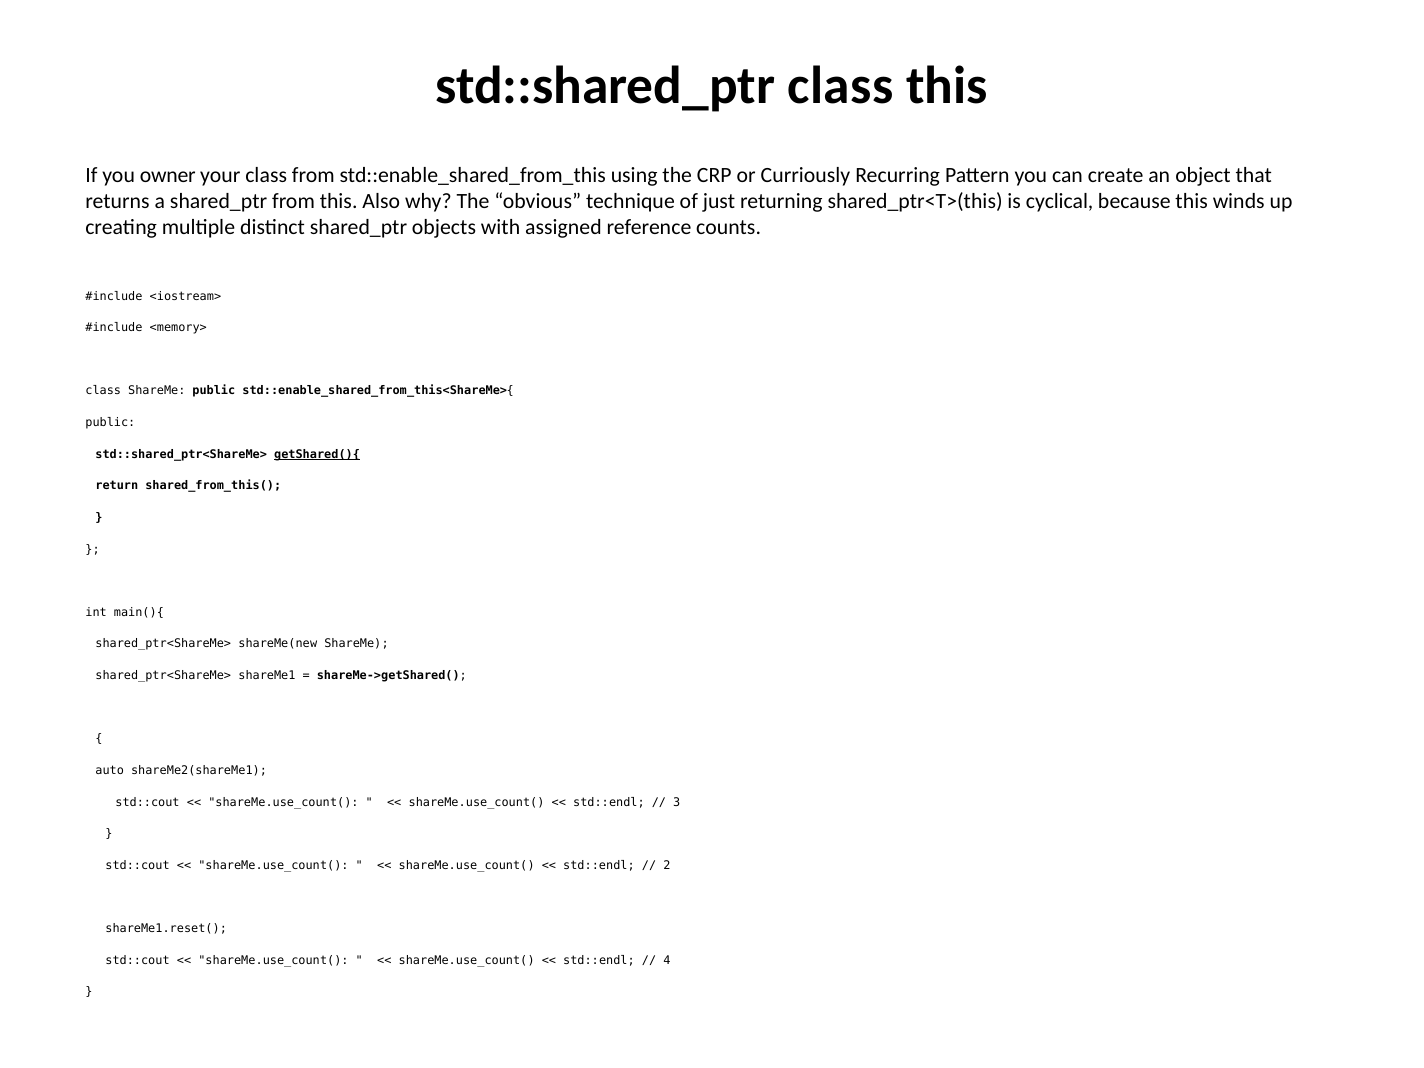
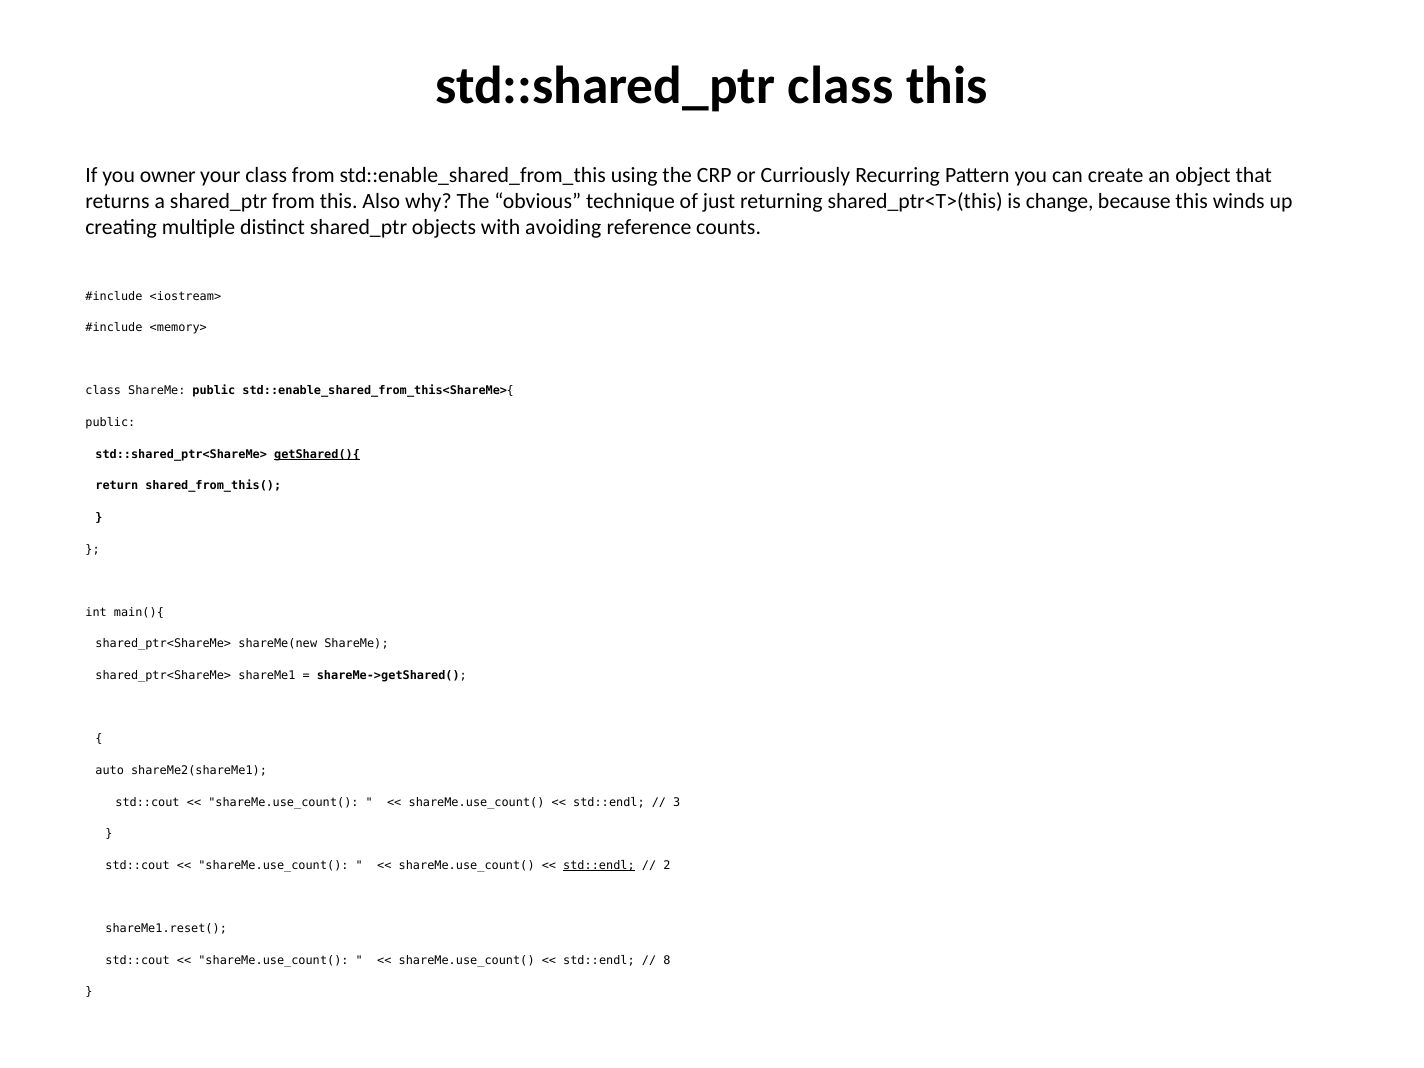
cyclical: cyclical -> change
assigned: assigned -> avoiding
std::endl at (599, 865) underline: none -> present
4: 4 -> 8
